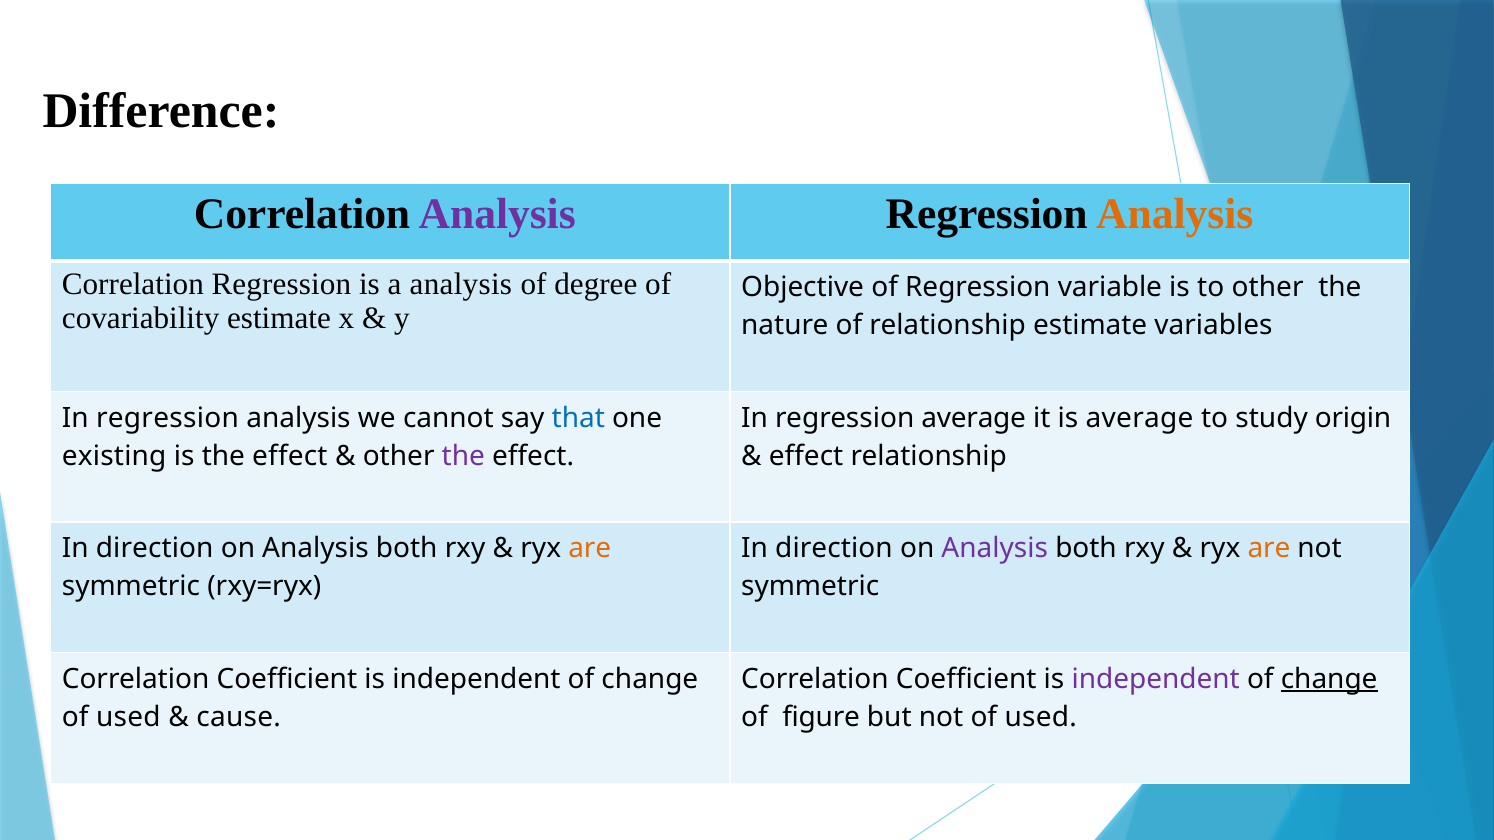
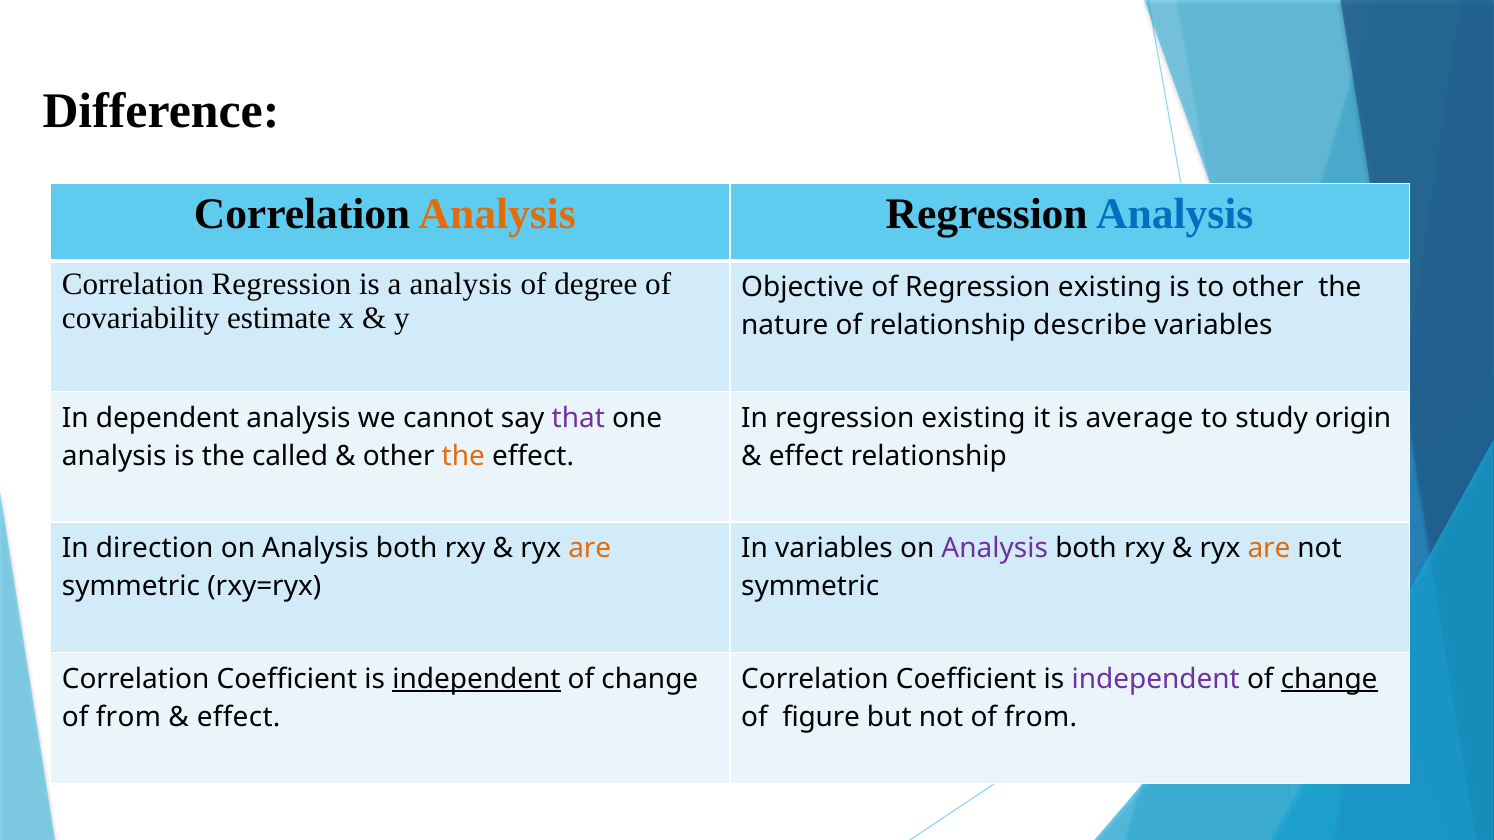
Analysis at (497, 214) colour: purple -> orange
Analysis at (1175, 214) colour: orange -> blue
of Regression variable: variable -> existing
relationship estimate: estimate -> describe
regression at (167, 418): regression -> dependent
that colour: blue -> purple
In regression average: average -> existing
existing at (114, 456): existing -> analysis
is the effect: effect -> called
the at (463, 456) colour: purple -> orange
direction at (834, 549): direction -> variables
independent at (476, 679) underline: none -> present
used at (128, 717): used -> from
cause at (239, 717): cause -> effect
not of used: used -> from
